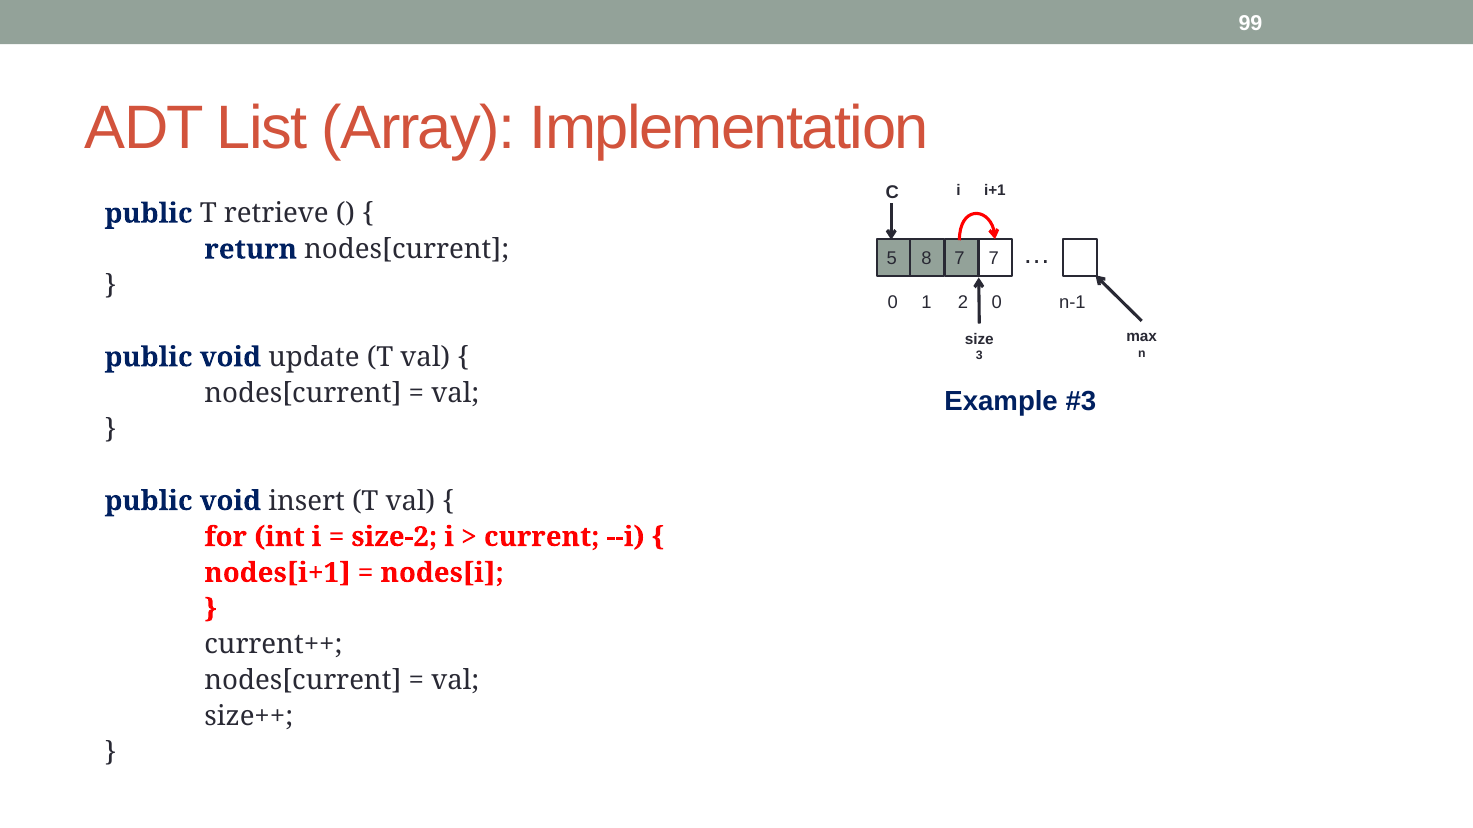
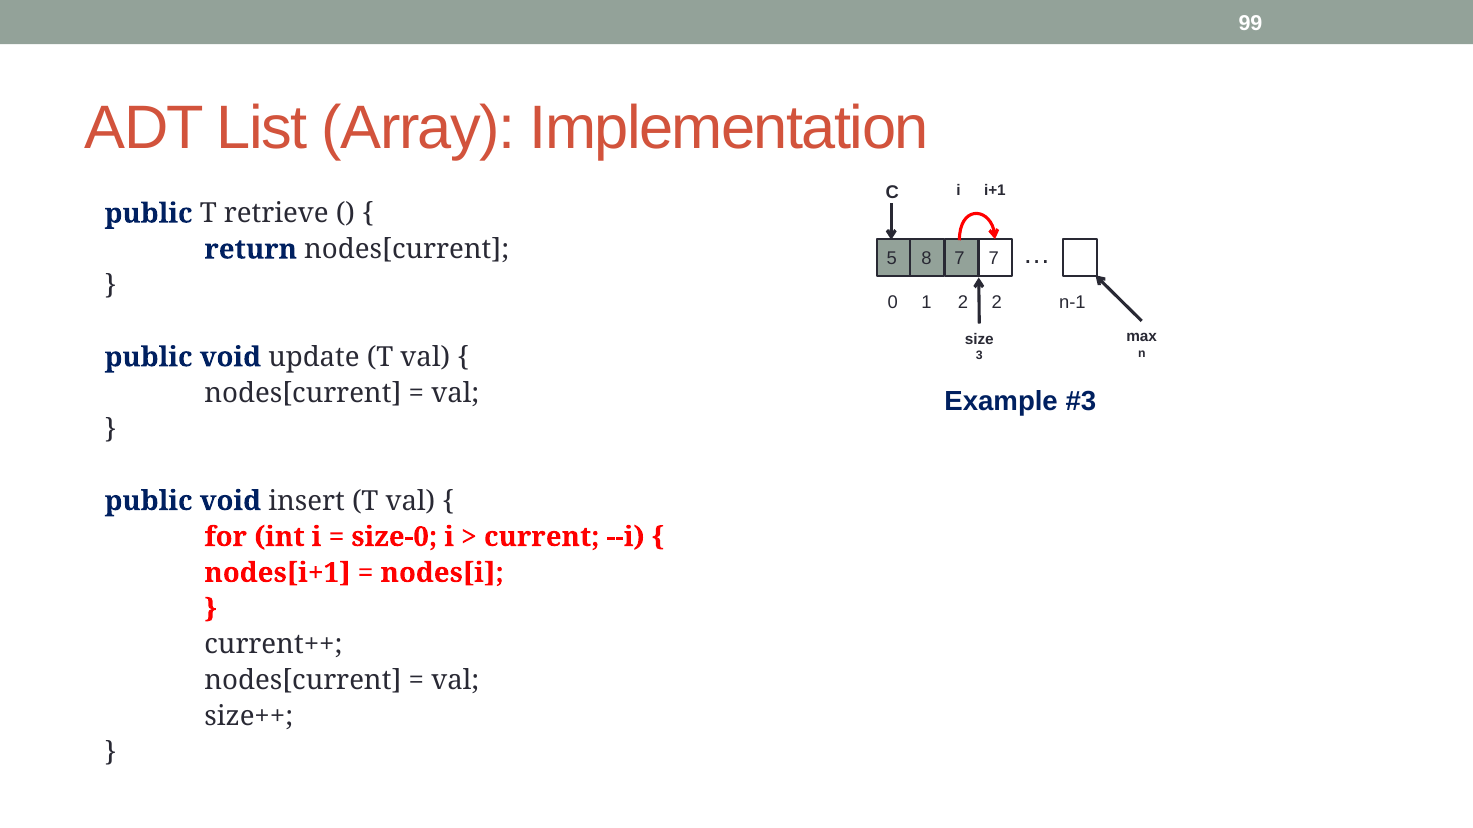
2 0: 0 -> 2
size-2: size-2 -> size-0
